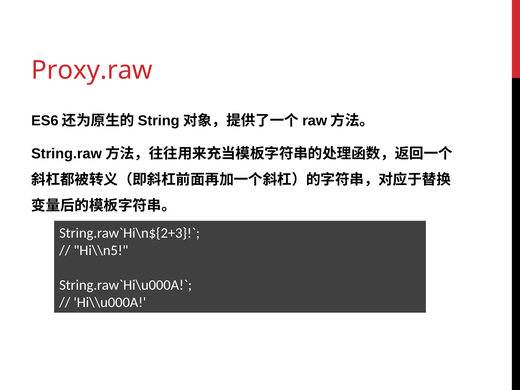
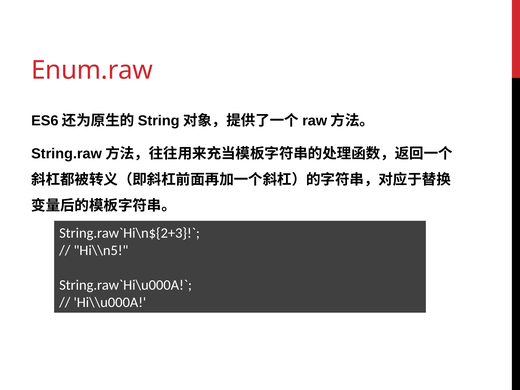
Proxy.raw: Proxy.raw -> Enum.raw
